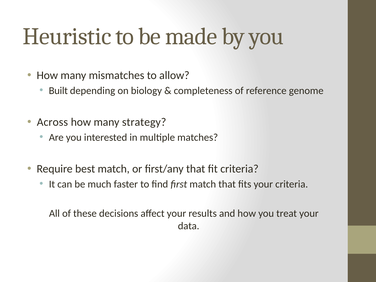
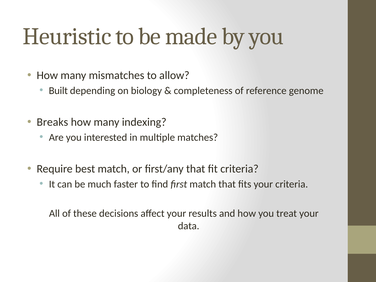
Across: Across -> Breaks
strategy: strategy -> indexing
